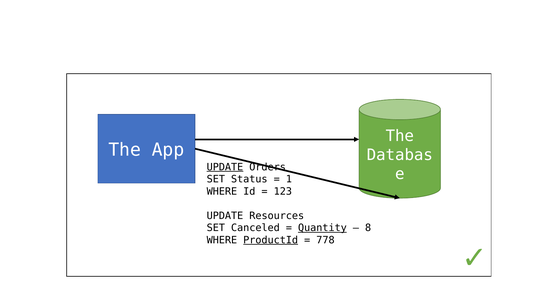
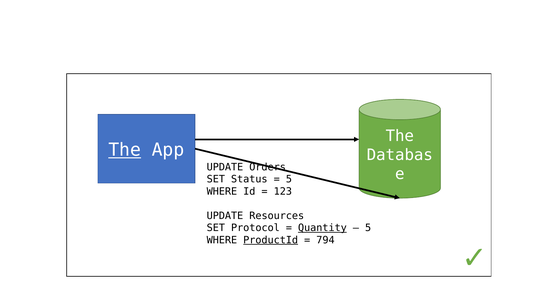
The at (125, 150) underline: none -> present
UPDATE at (225, 167) underline: present -> none
1 at (289, 179): 1 -> 5
Canceled: Canceled -> Protocol
8 at (368, 228): 8 -> 5
778: 778 -> 794
